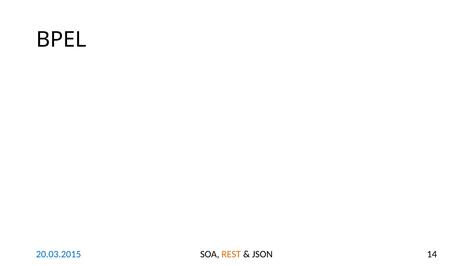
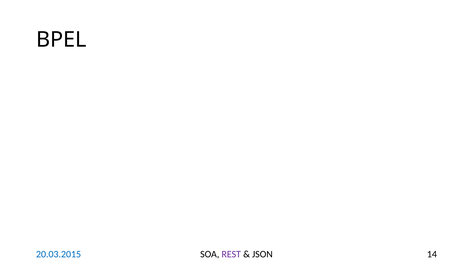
REST colour: orange -> purple
